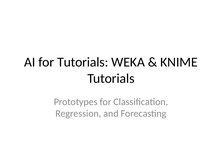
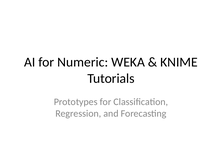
for Tutorials: Tutorials -> Numeric
